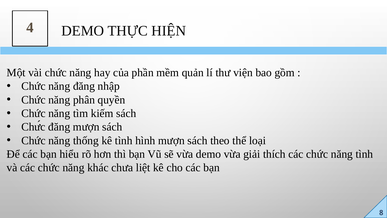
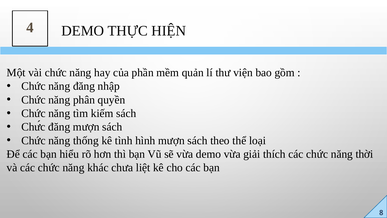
năng tình: tình -> thời
